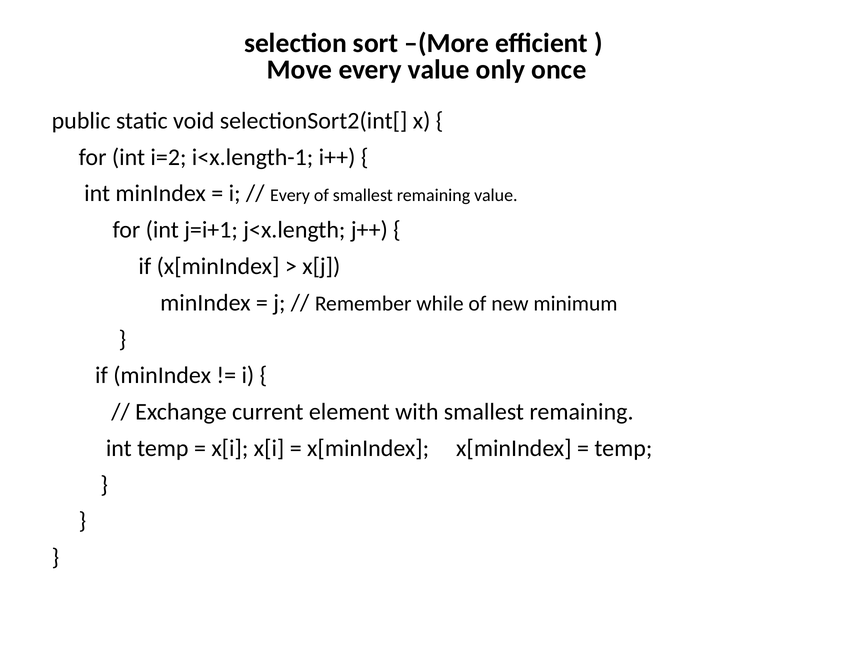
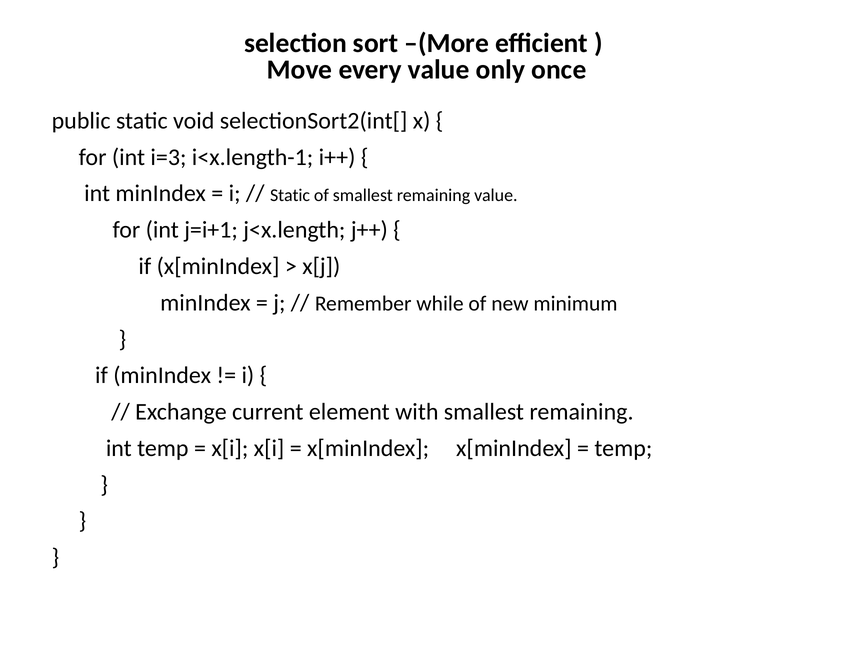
i=2: i=2 -> i=3
Every at (290, 196): Every -> Static
